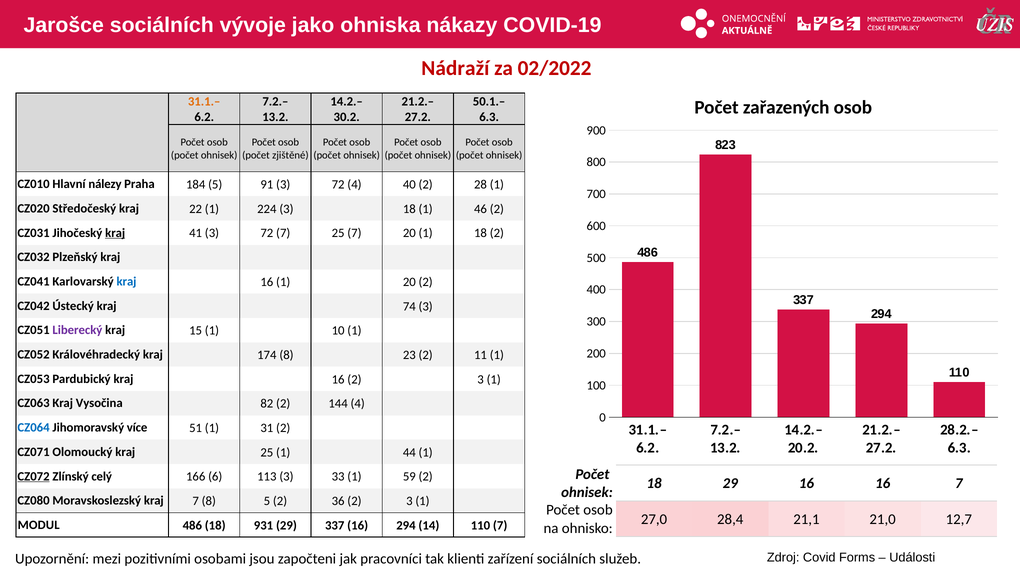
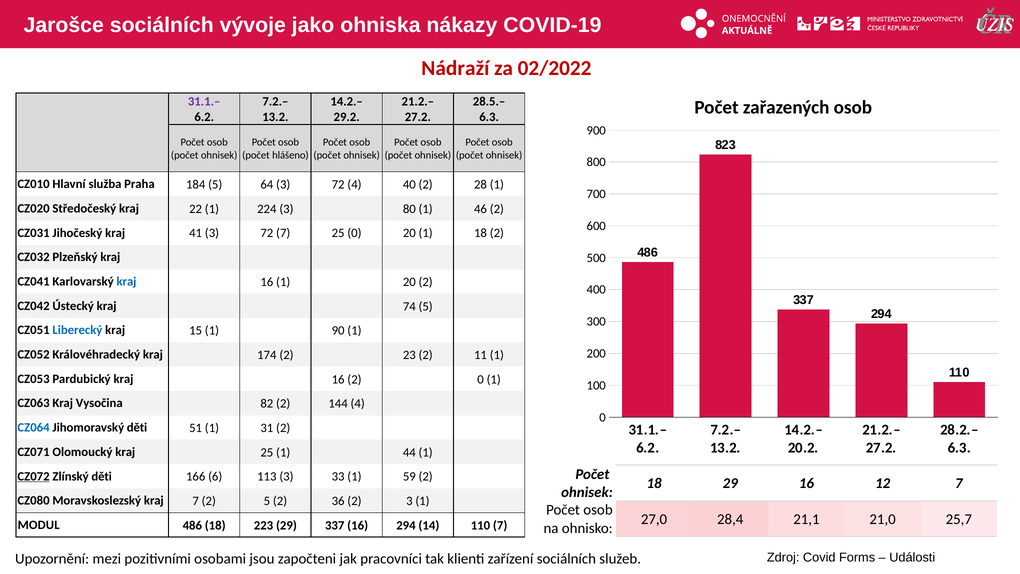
31.1.– at (204, 102) colour: orange -> purple
50.1.–: 50.1.– -> 28.5.–
30.2: 30.2 -> 29.2
zjištěné: zjištěné -> hlášeno
nálezy: nálezy -> služba
91: 91 -> 64
3 18: 18 -> 80
kraj at (115, 233) underline: present -> none
25 7: 7 -> 0
74 3: 3 -> 5
Liberecký colour: purple -> blue
10: 10 -> 90
174 8: 8 -> 2
16 2 3: 3 -> 0
Jihomoravský více: více -> děti
Zlínský celý: celý -> děti
16 16: 16 -> 12
7 8: 8 -> 2
12,7: 12,7 -> 25,7
931: 931 -> 223
